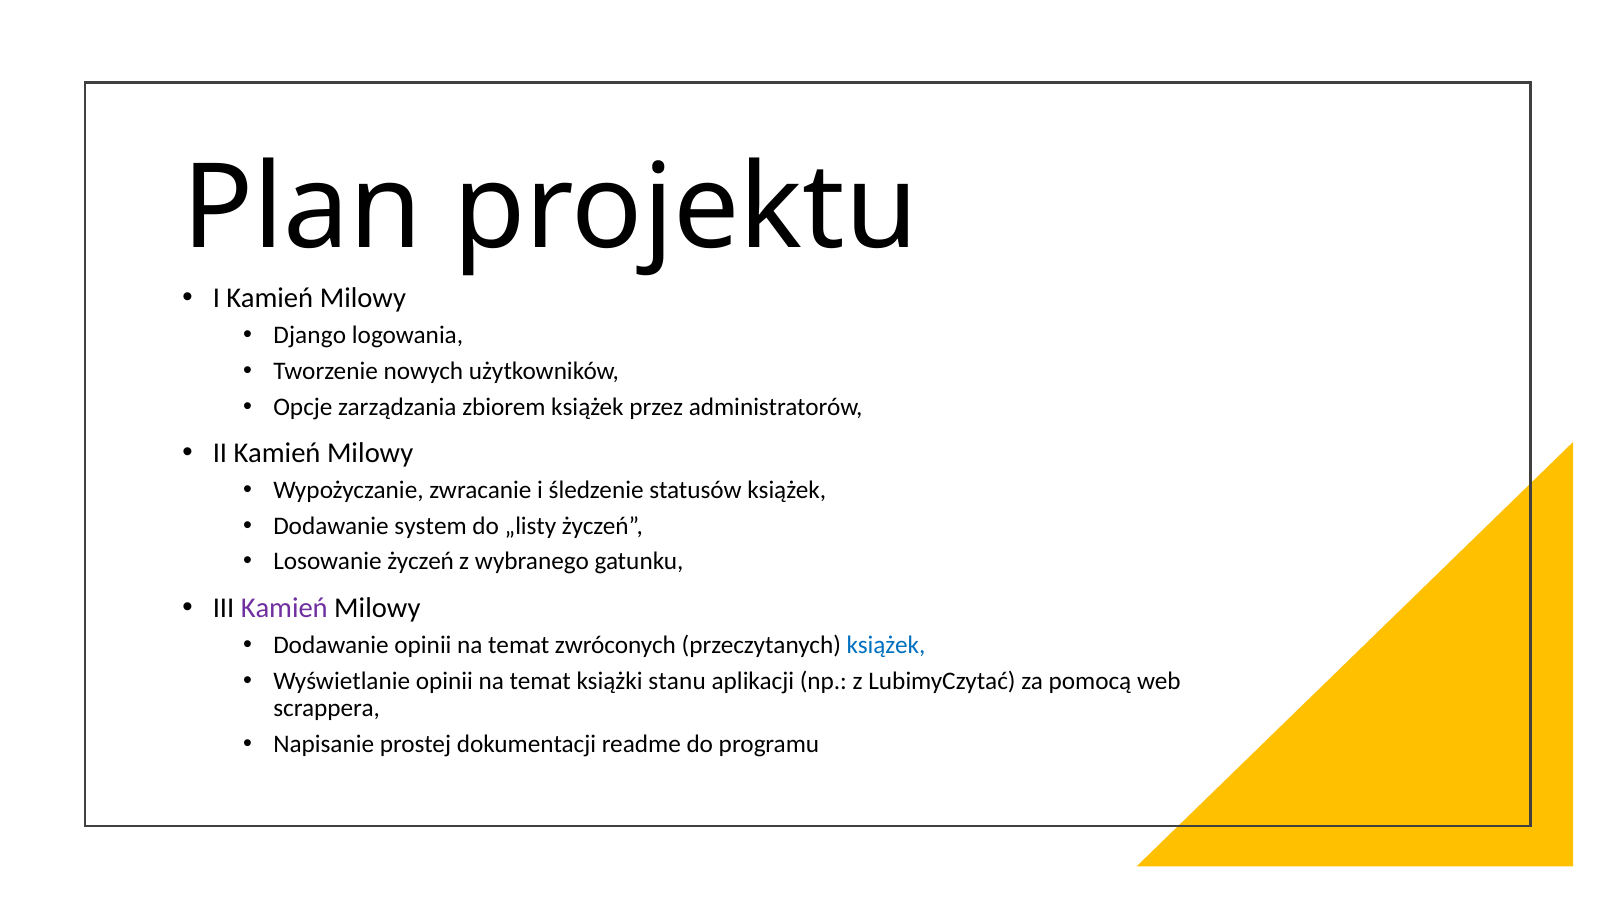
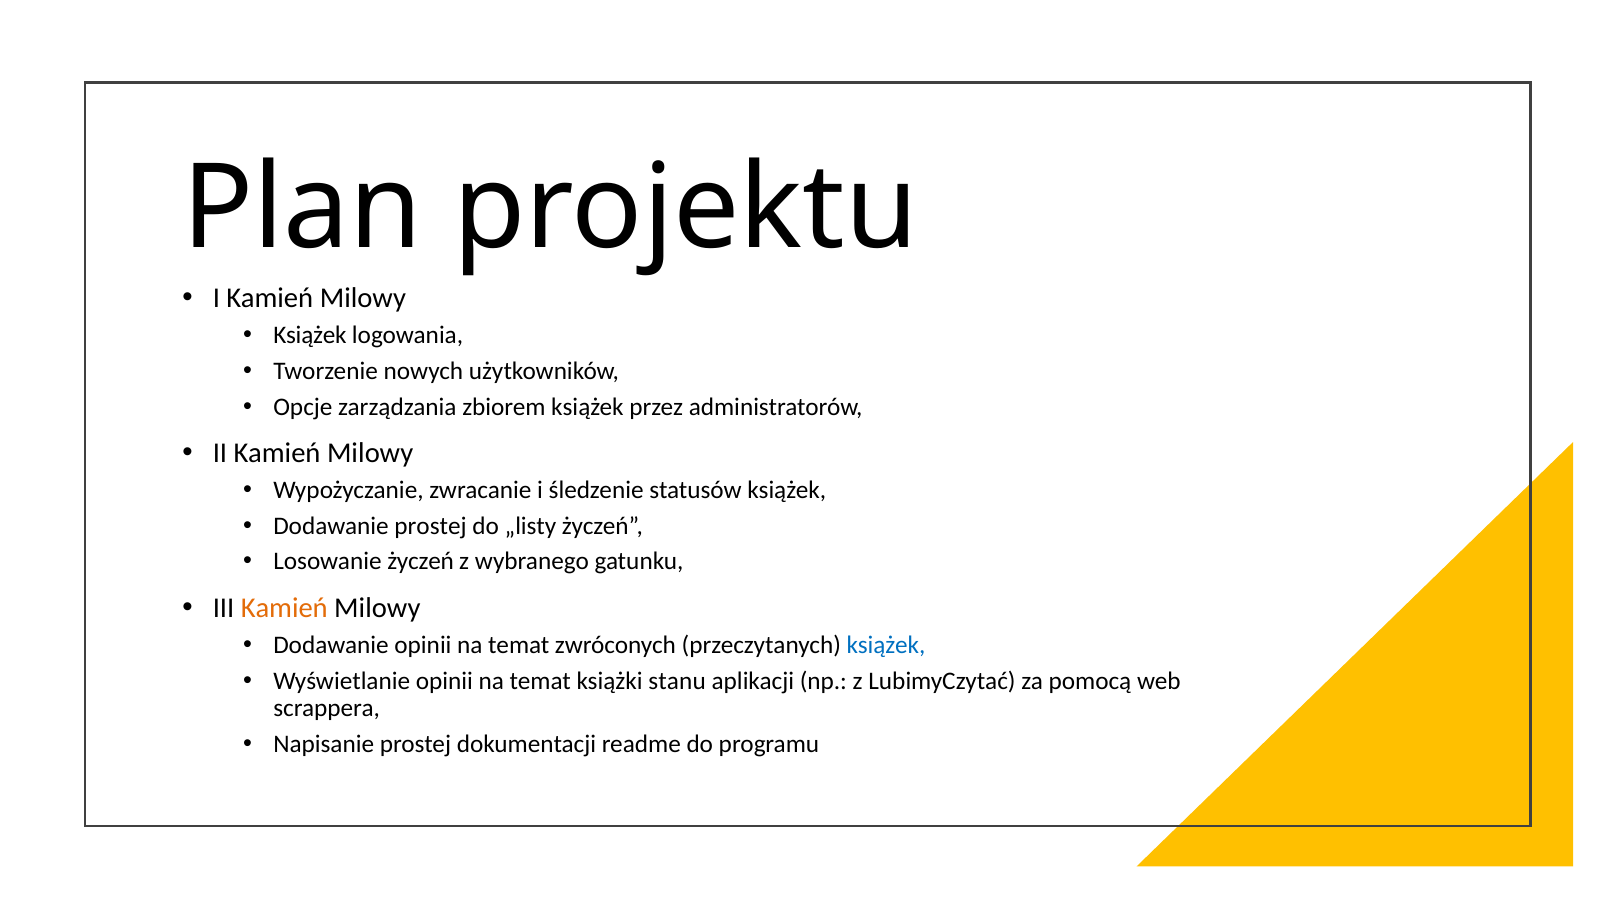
Django at (310, 335): Django -> Książek
Dodawanie system: system -> prostej
Kamień at (284, 608) colour: purple -> orange
